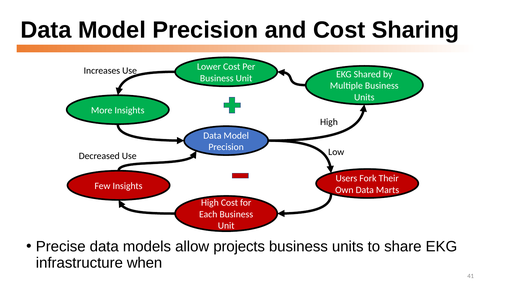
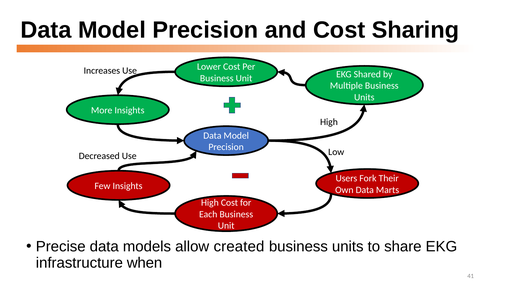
projects: projects -> created
